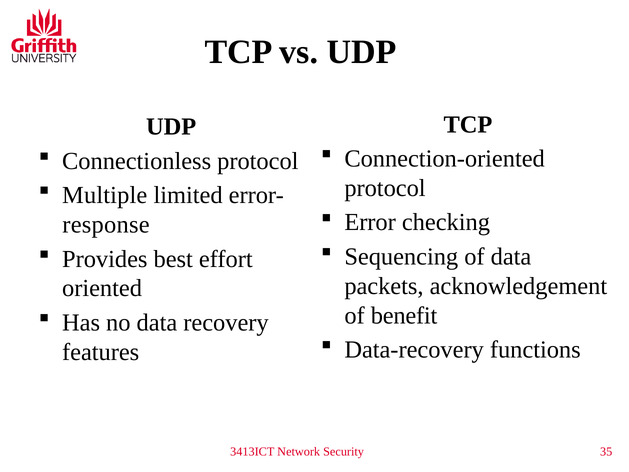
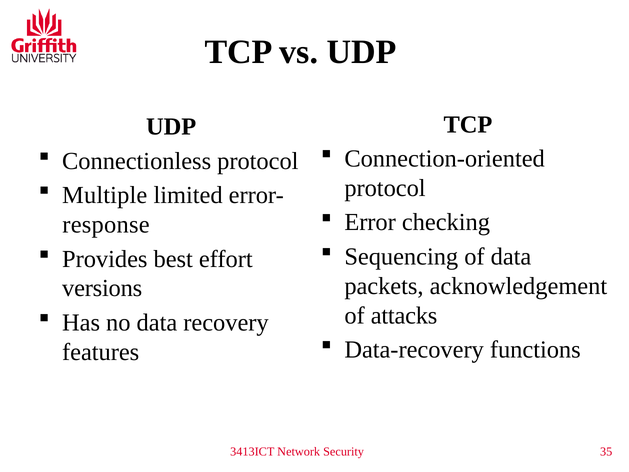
oriented: oriented -> versions
benefit: benefit -> attacks
